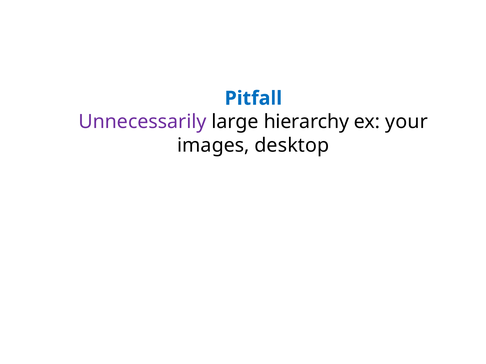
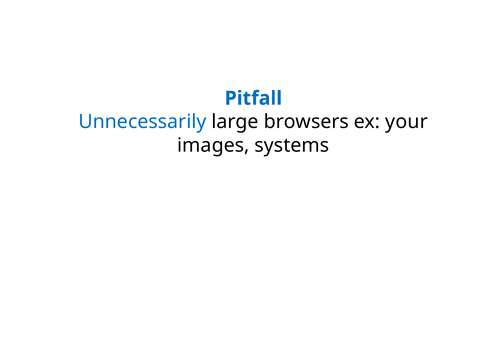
Unnecessarily colour: purple -> blue
hierarchy: hierarchy -> browsers
desktop: desktop -> systems
